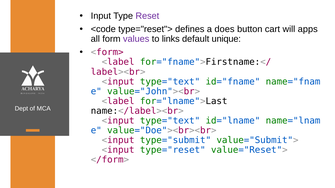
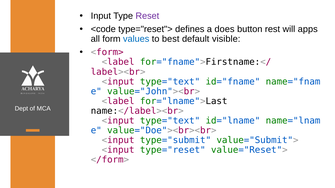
cart: cart -> rest
values colour: purple -> blue
links: links -> best
unique: unique -> visible
